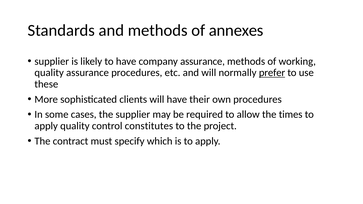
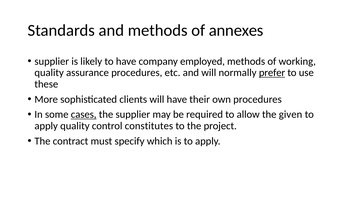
company assurance: assurance -> employed
cases underline: none -> present
times: times -> given
